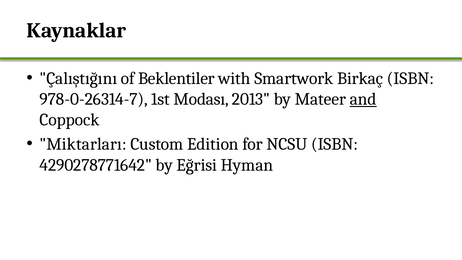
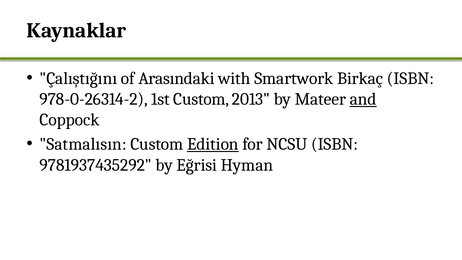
Beklentiler: Beklentiler -> Arasındaki
978-0-26314-7: 978-0-26314-7 -> 978-0-26314-2
1st Modası: Modası -> Custom
Miktarları: Miktarları -> Satmalısın
Edition underline: none -> present
4290278771642: 4290278771642 -> 9781937435292
